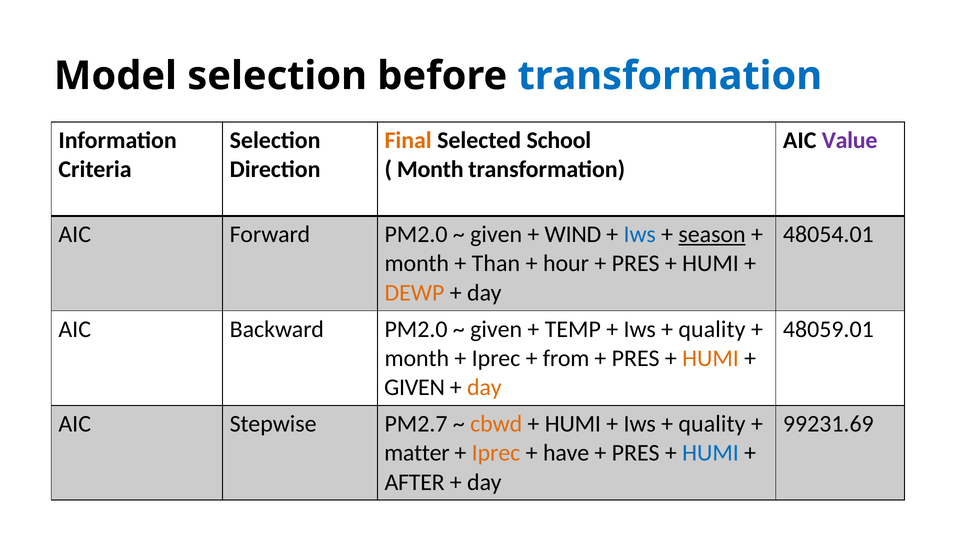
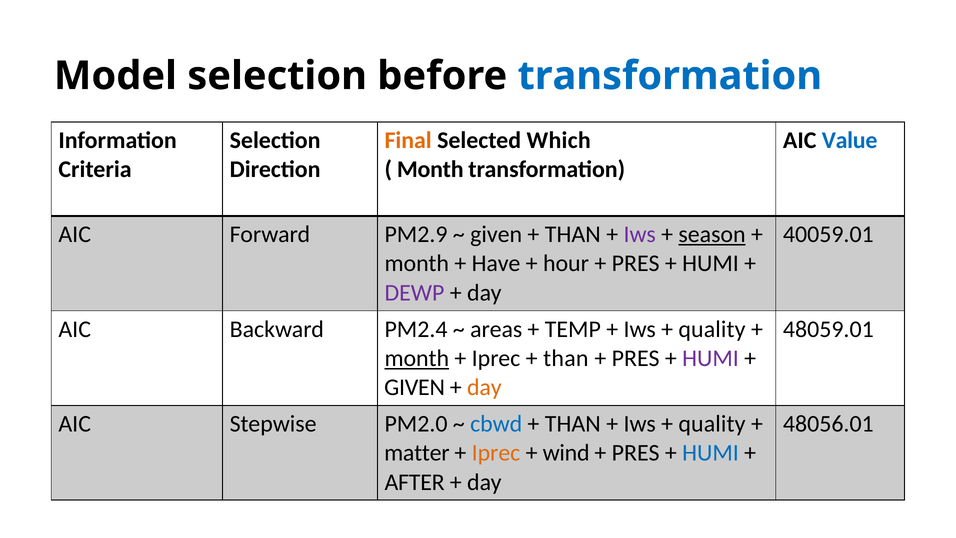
School: School -> Which
Value colour: purple -> blue
Forward PM2.0: PM2.0 -> PM2.9
WIND at (573, 234): WIND -> THAN
Iws at (640, 234) colour: blue -> purple
48054.01: 48054.01 -> 40059.01
Than: Than -> Have
DEWP colour: orange -> purple
Backward PM2.0: PM2.0 -> PM2.4
given at (496, 329): given -> areas
month at (417, 358) underline: none -> present
from at (566, 358): from -> than
HUMI at (711, 358) colour: orange -> purple
PM2.7: PM2.7 -> PM2.0
cbwd colour: orange -> blue
HUMI at (573, 424): HUMI -> THAN
99231.69: 99231.69 -> 48056.01
have: have -> wind
